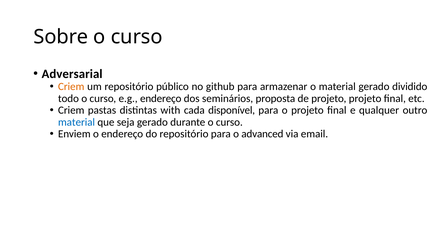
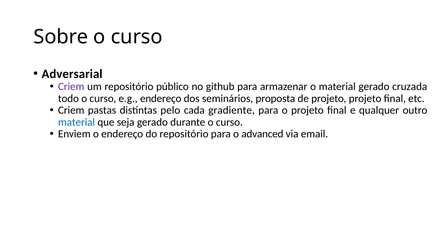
Criem at (71, 87) colour: orange -> purple
dividido: dividido -> cruzada
with: with -> pelo
disponível: disponível -> gradiente
